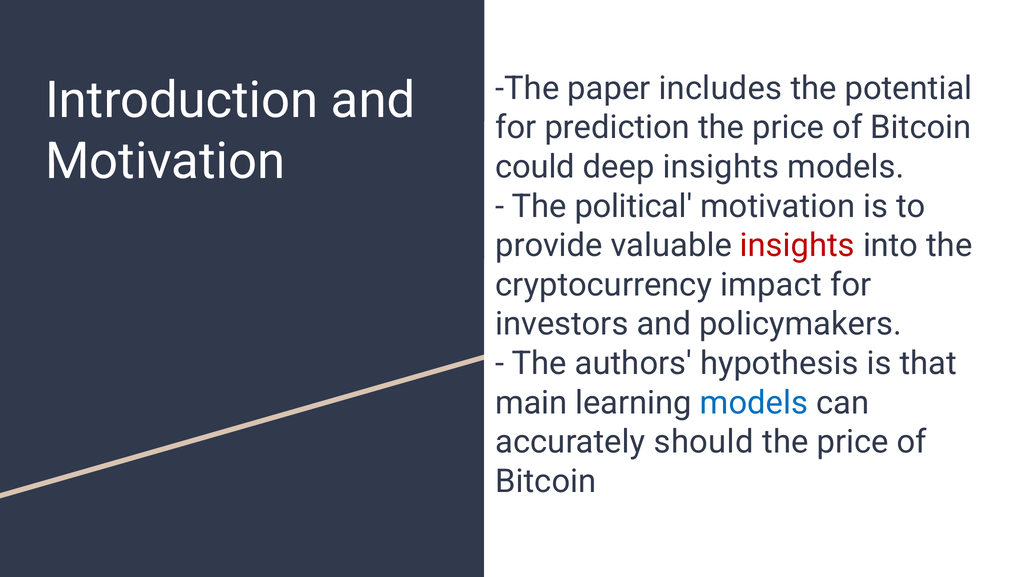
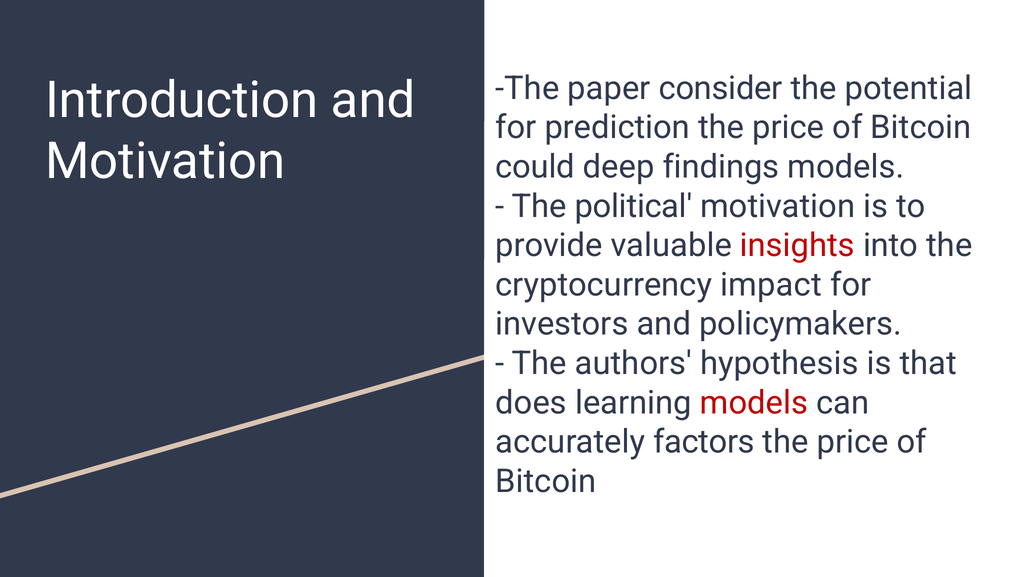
includes: includes -> consider
deep insights: insights -> findings
main: main -> does
models at (754, 403) colour: blue -> red
should: should -> factors
